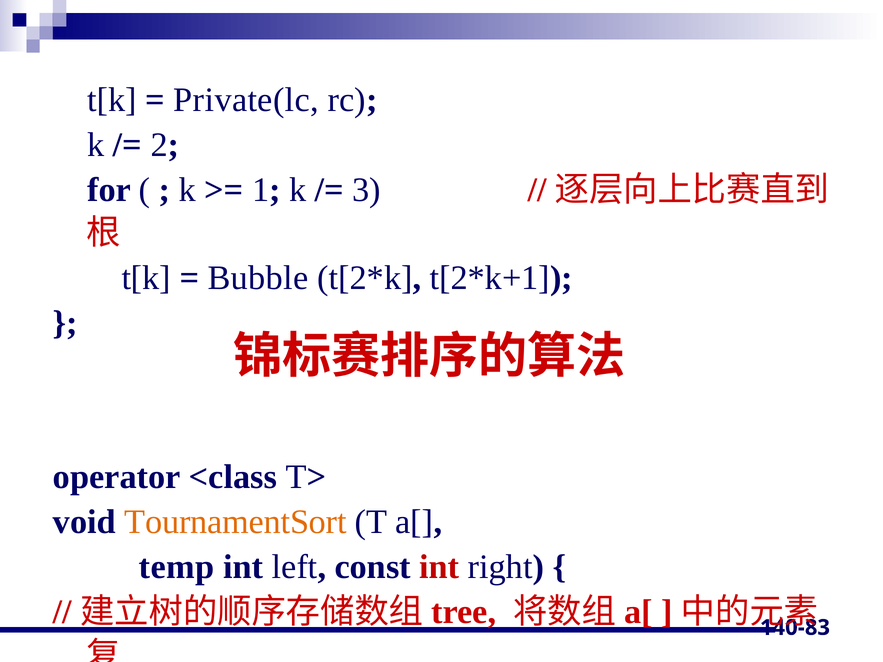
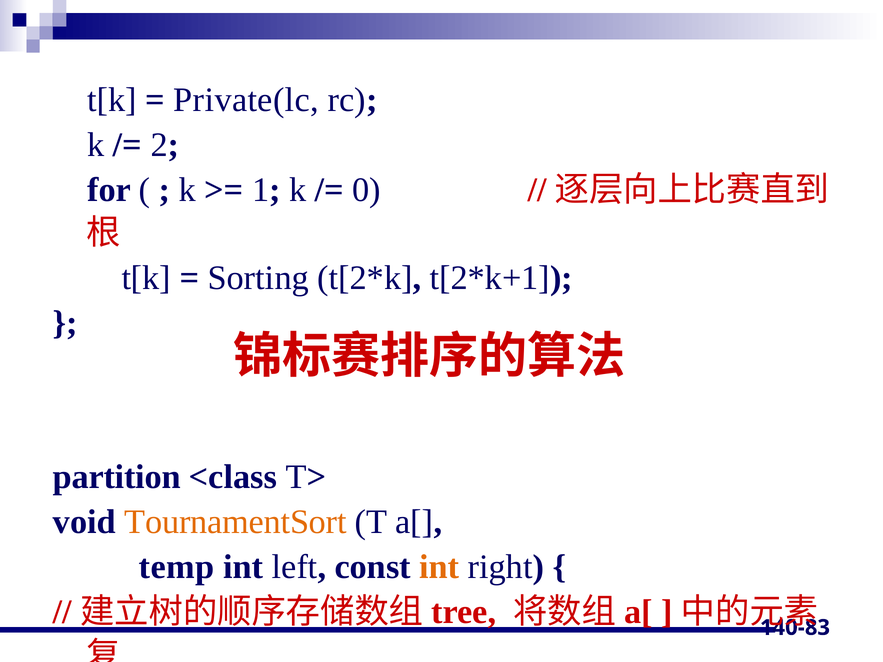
3: 3 -> 0
Bubble: Bubble -> Sorting
operator: operator -> partition
int at (439, 567) colour: red -> orange
